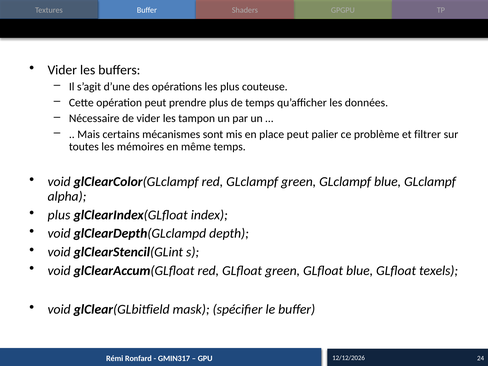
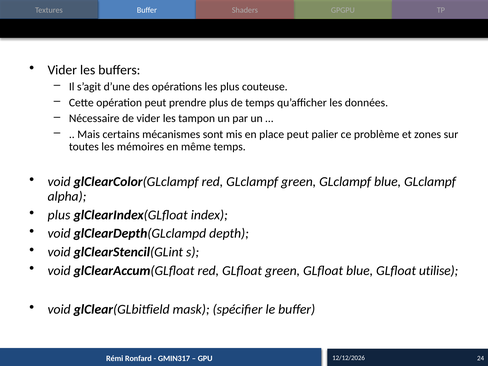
filtrer: filtrer -> zones
texels: texels -> utilise
